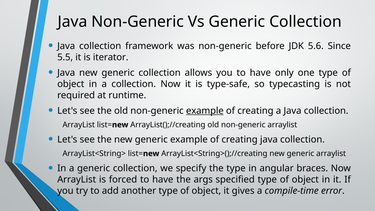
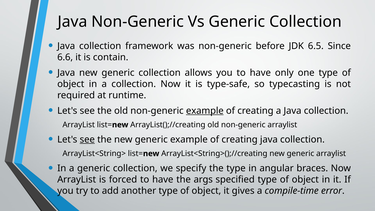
5.6: 5.6 -> 6.5
5.5: 5.5 -> 6.6
iterator: iterator -> contain
see at (87, 139) underline: none -> present
